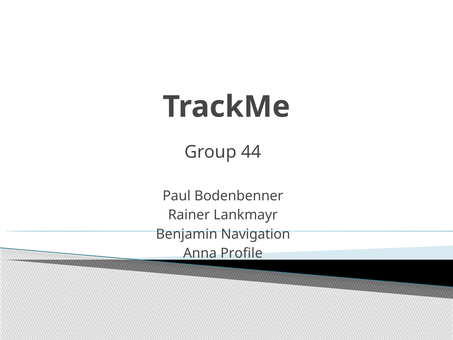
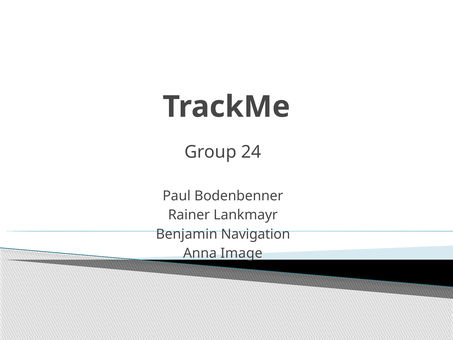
44: 44 -> 24
Profile: Profile -> Image
